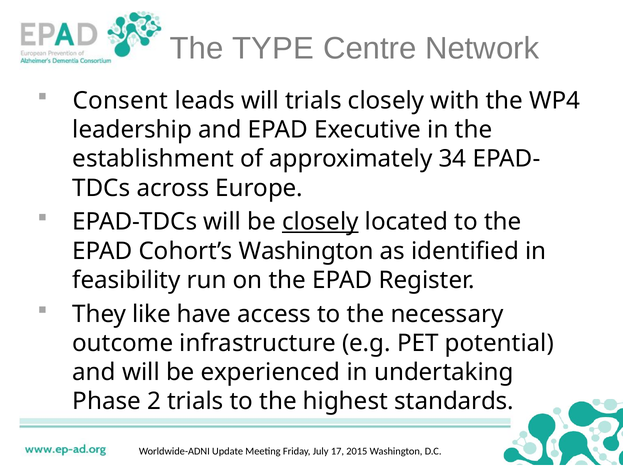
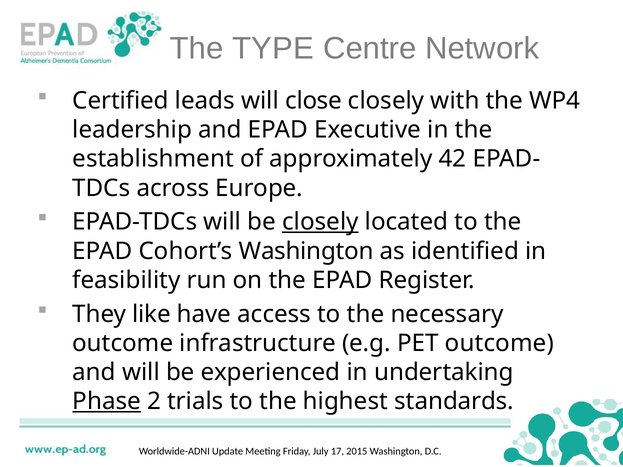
Consent: Consent -> Certified
will trials: trials -> close
34: 34 -> 42
PET potential: potential -> outcome
Phase underline: none -> present
